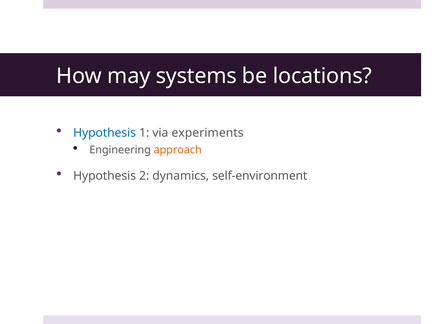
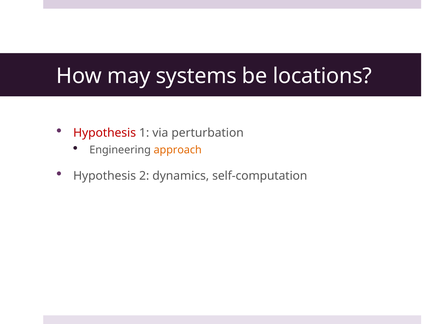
Hypothesis at (105, 133) colour: blue -> red
experiments: experiments -> perturbation
self-environment: self-environment -> self-computation
